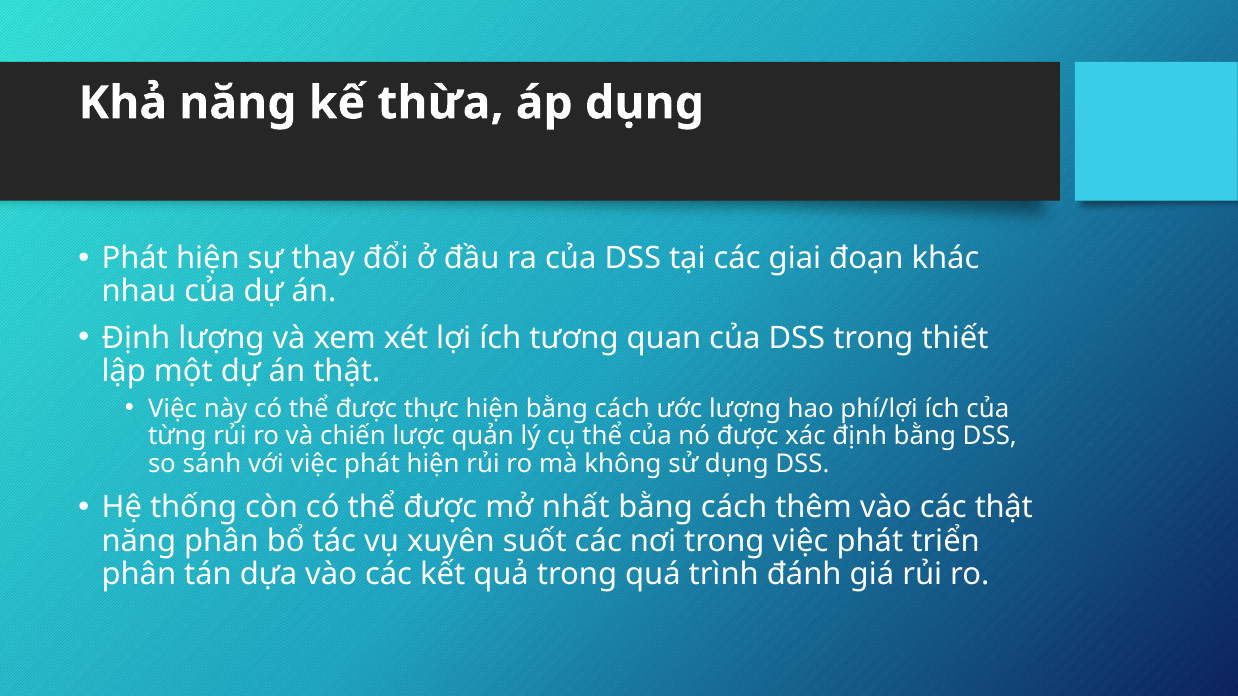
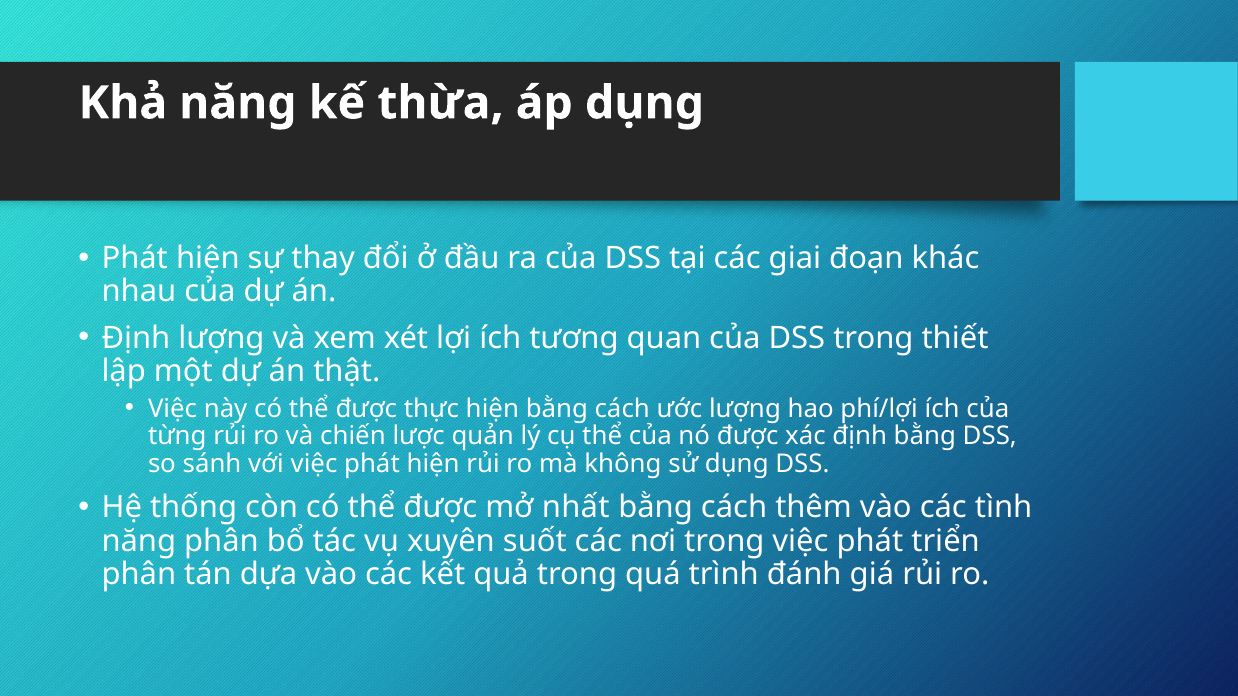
các thật: thật -> tình
